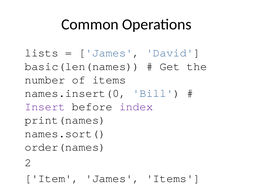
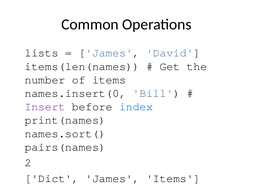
basic(len(names: basic(len(names -> items(len(names
index colour: purple -> blue
order(names: order(names -> pairs(names
Item: Item -> Dict
